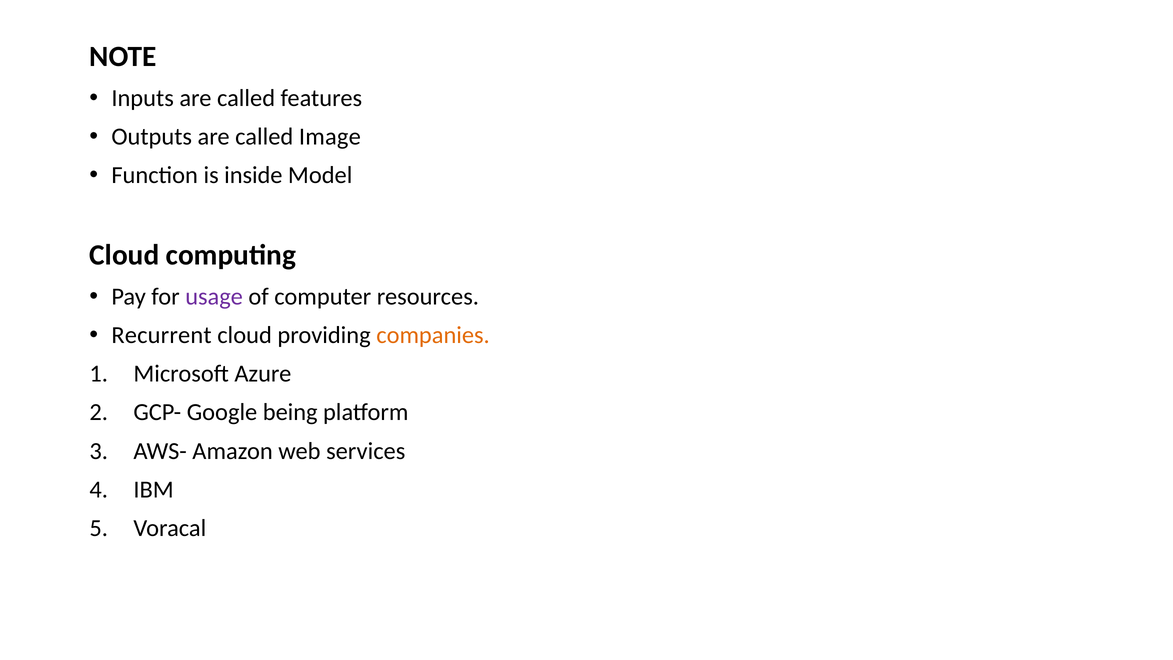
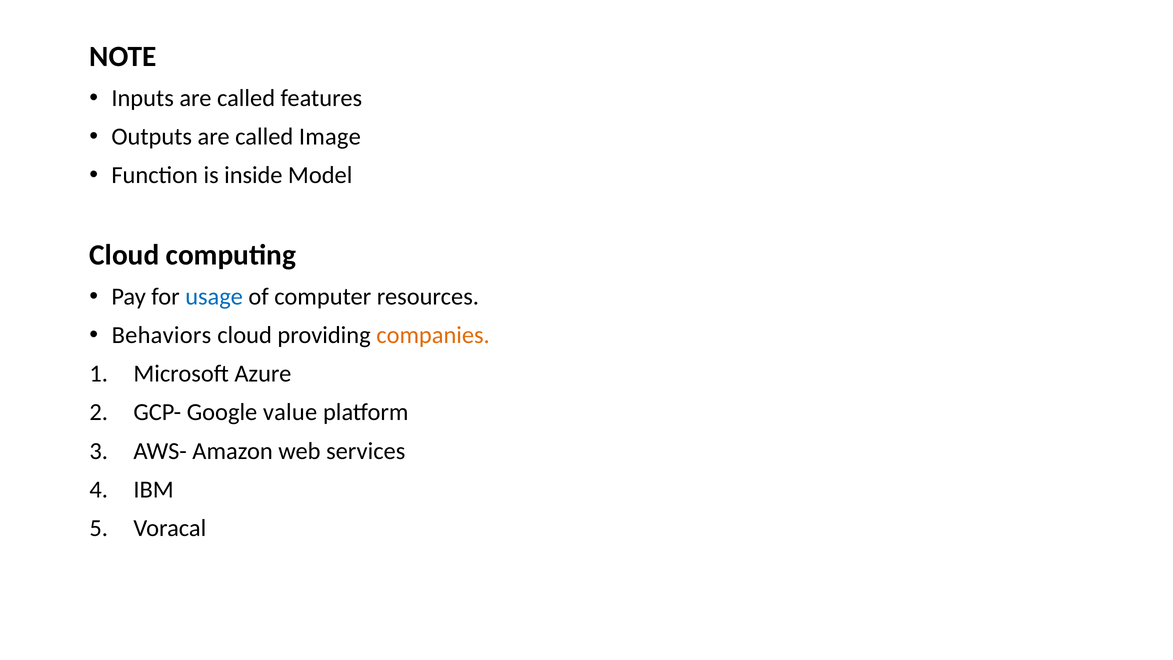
usage colour: purple -> blue
Recurrent: Recurrent -> Behaviors
being: being -> value
